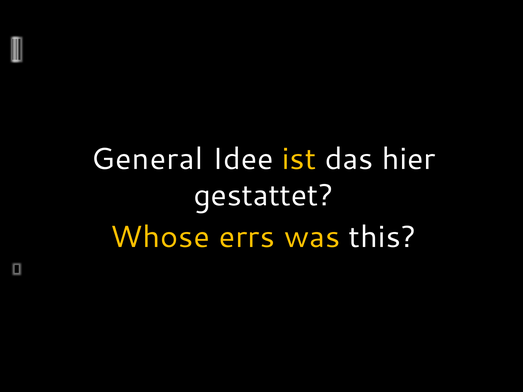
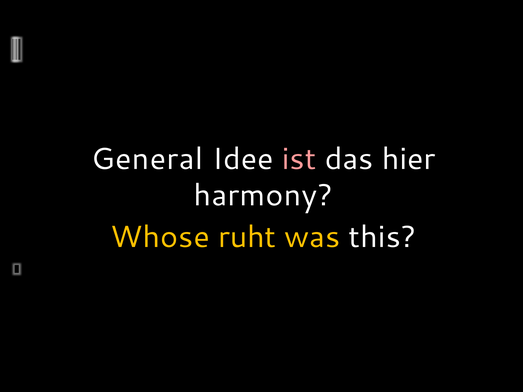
ist colour: yellow -> pink
gestattet: gestattet -> harmony
errs: errs -> ruht
